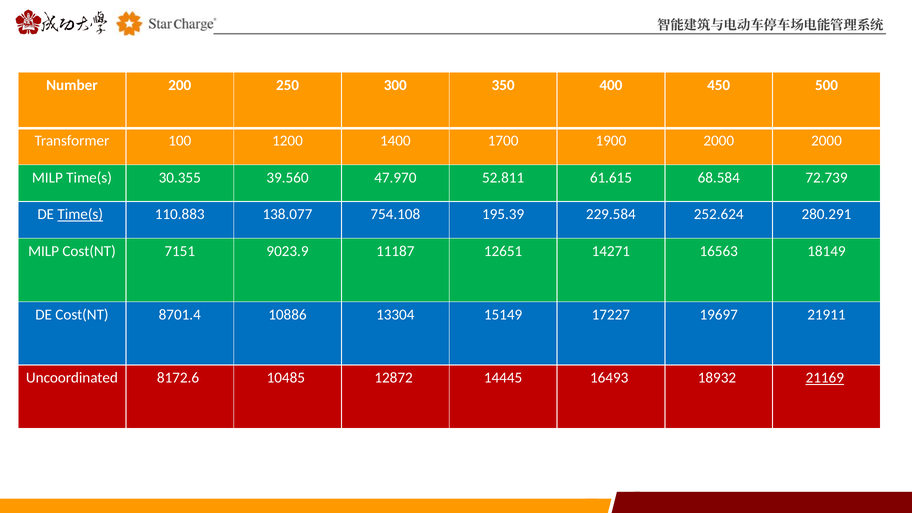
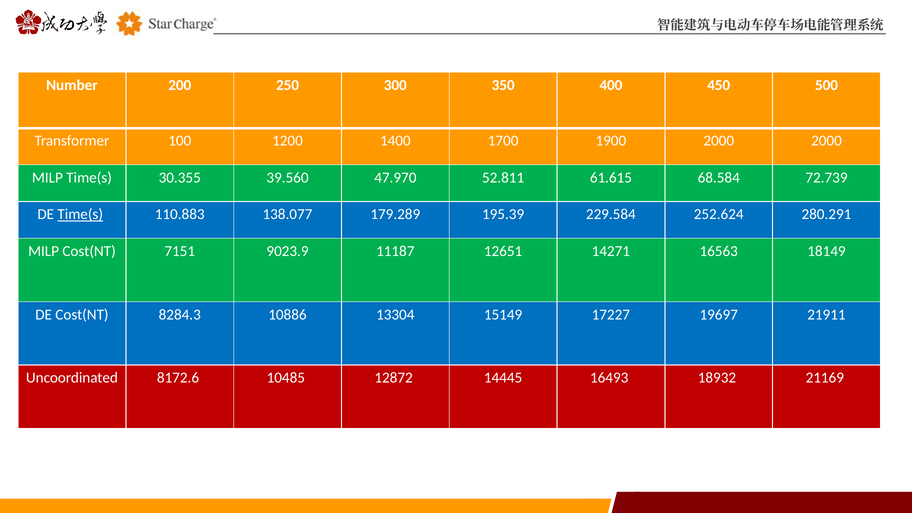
754.108: 754.108 -> 179.289
8701.4: 8701.4 -> 8284.3
21169 underline: present -> none
